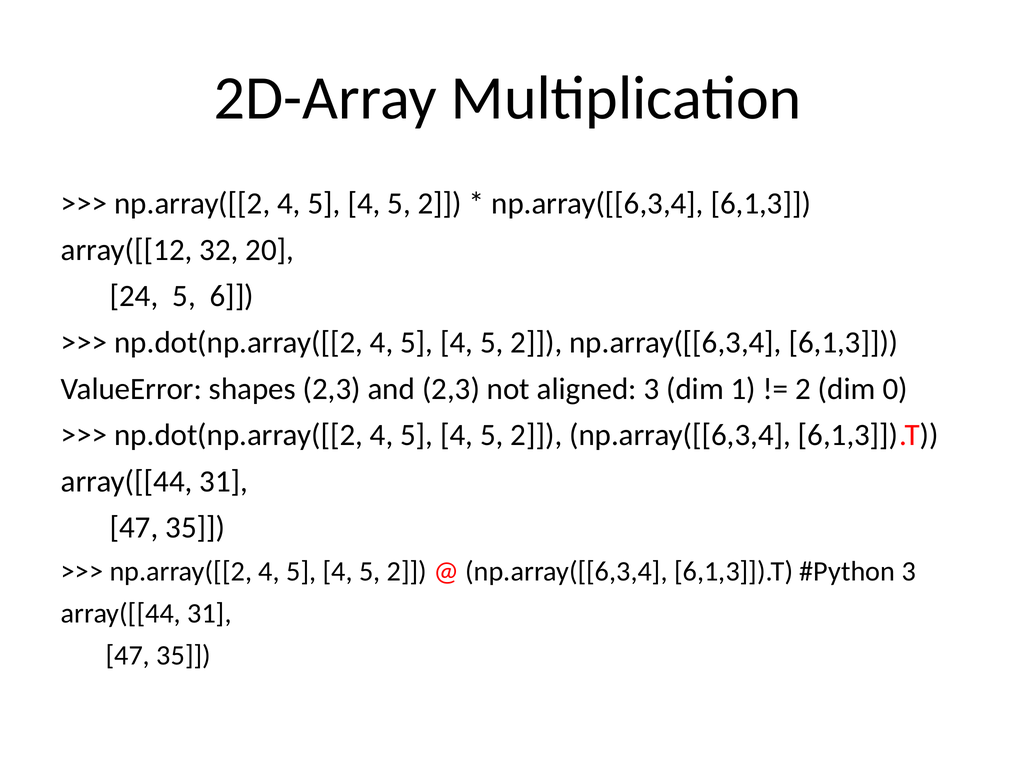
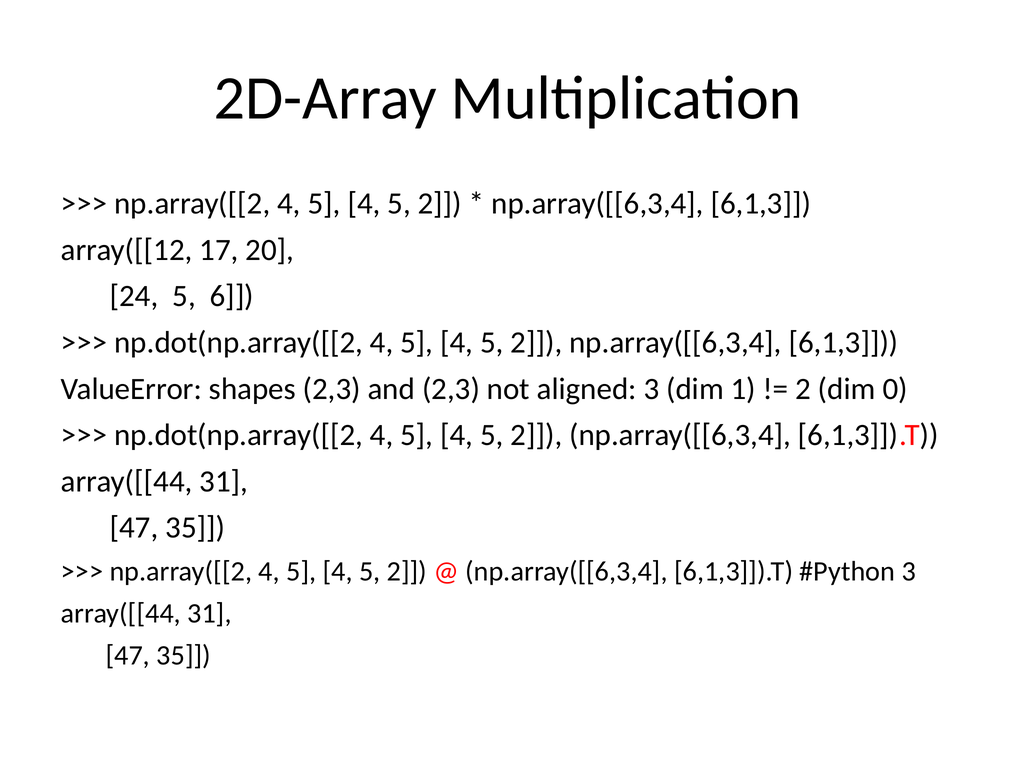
32: 32 -> 17
